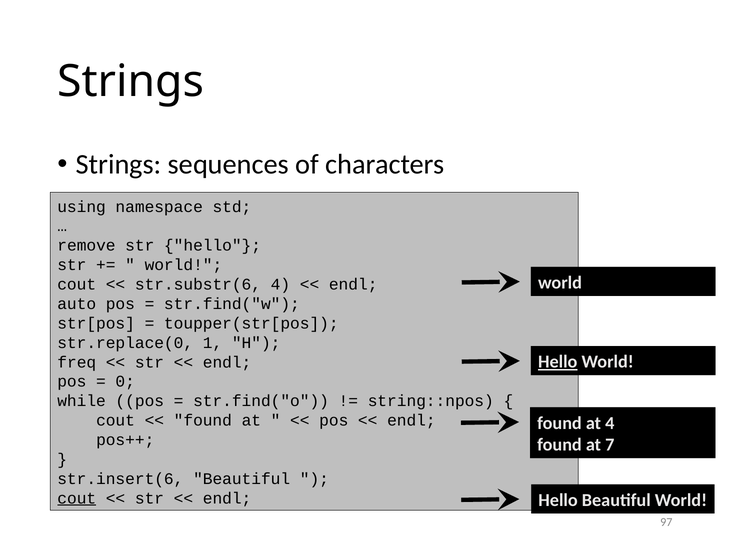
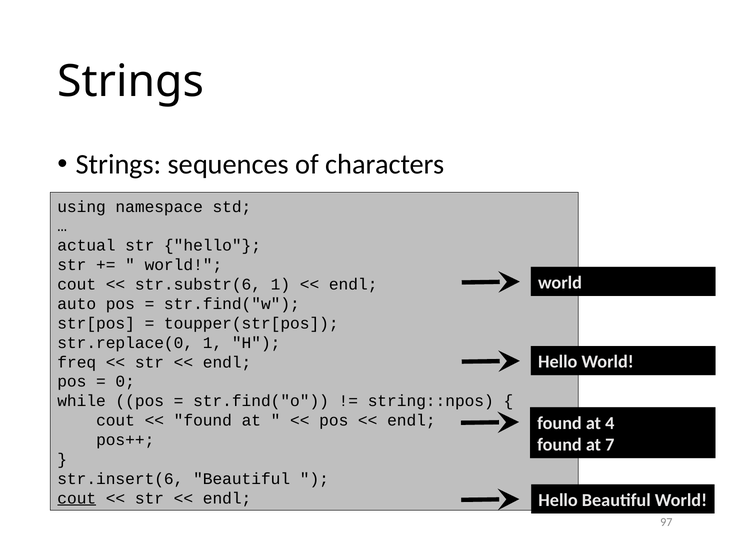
remove: remove -> actual
str.substr(6 4: 4 -> 1
Hello at (558, 362) underline: present -> none
